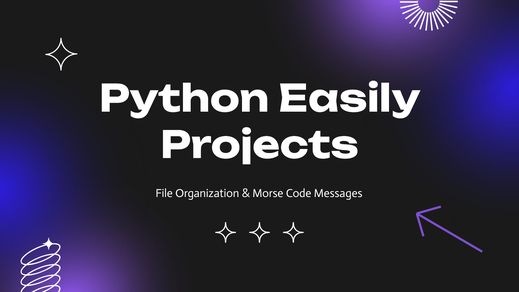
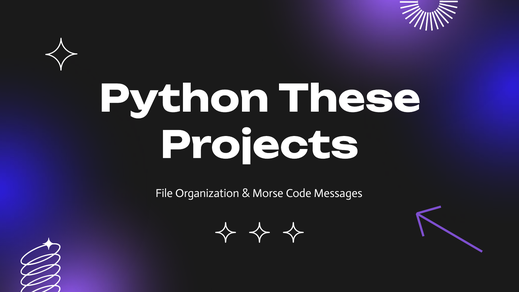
Easily: Easily -> These
